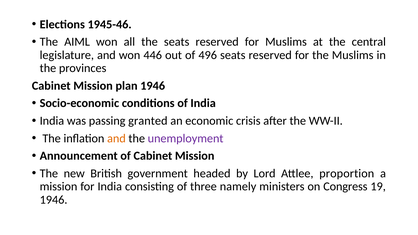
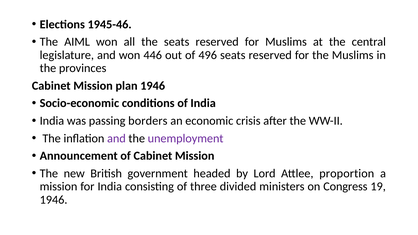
granted: granted -> borders
and at (116, 138) colour: orange -> purple
namely: namely -> divided
